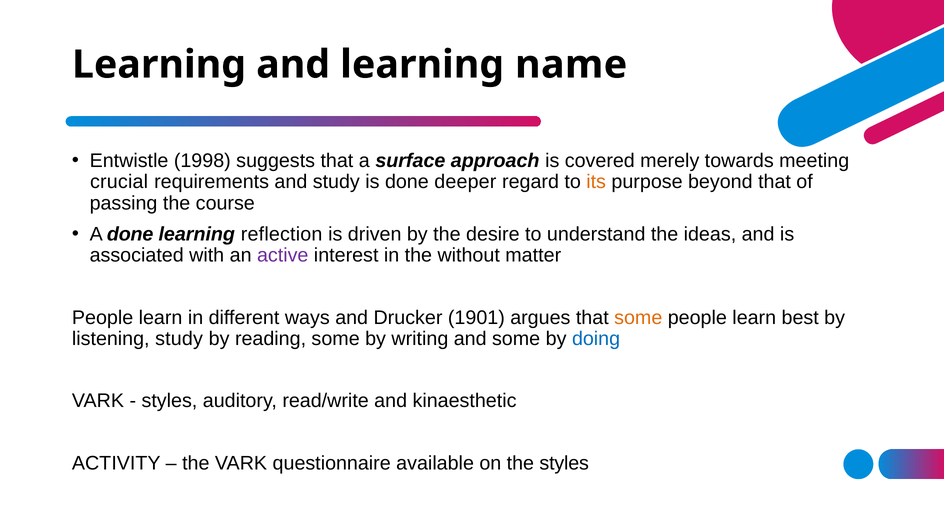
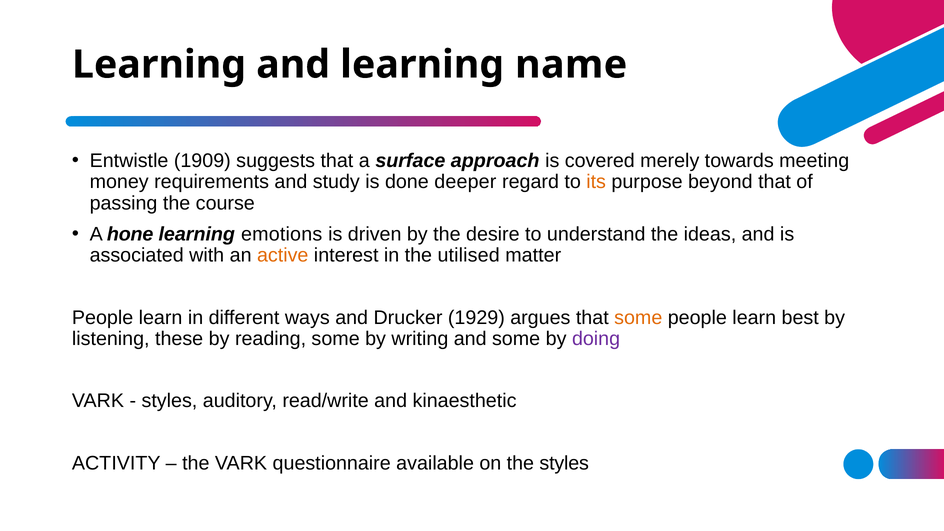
1998: 1998 -> 1909
crucial: crucial -> money
A done: done -> hone
reflection: reflection -> emotions
active colour: purple -> orange
without: without -> utilised
1901: 1901 -> 1929
listening study: study -> these
doing colour: blue -> purple
